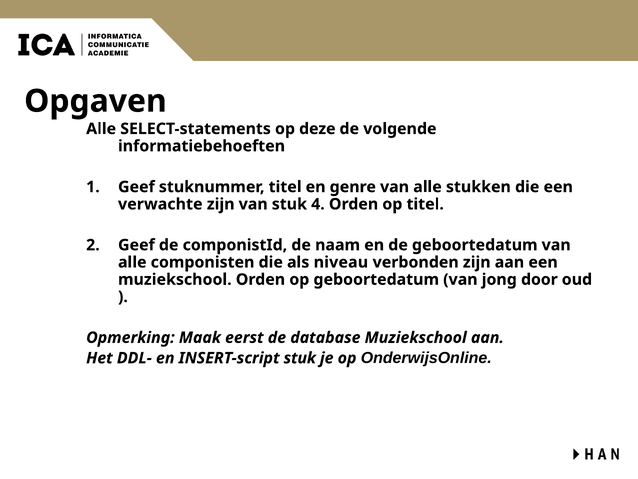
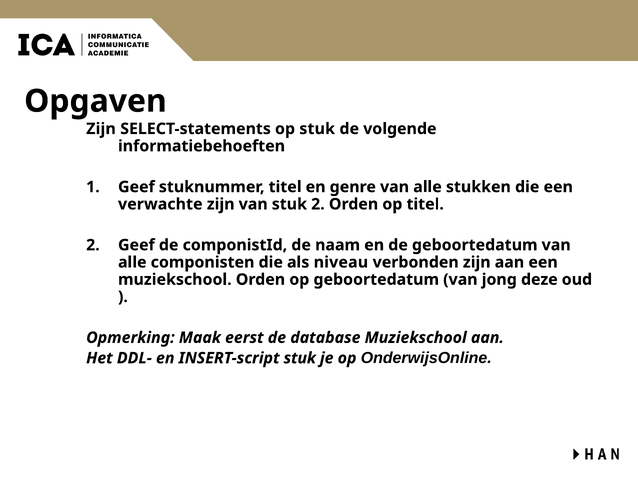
Alle at (101, 129): Alle -> Zijn
op deze: deze -> stuk
stuk 4: 4 -> 2
door: door -> deze
